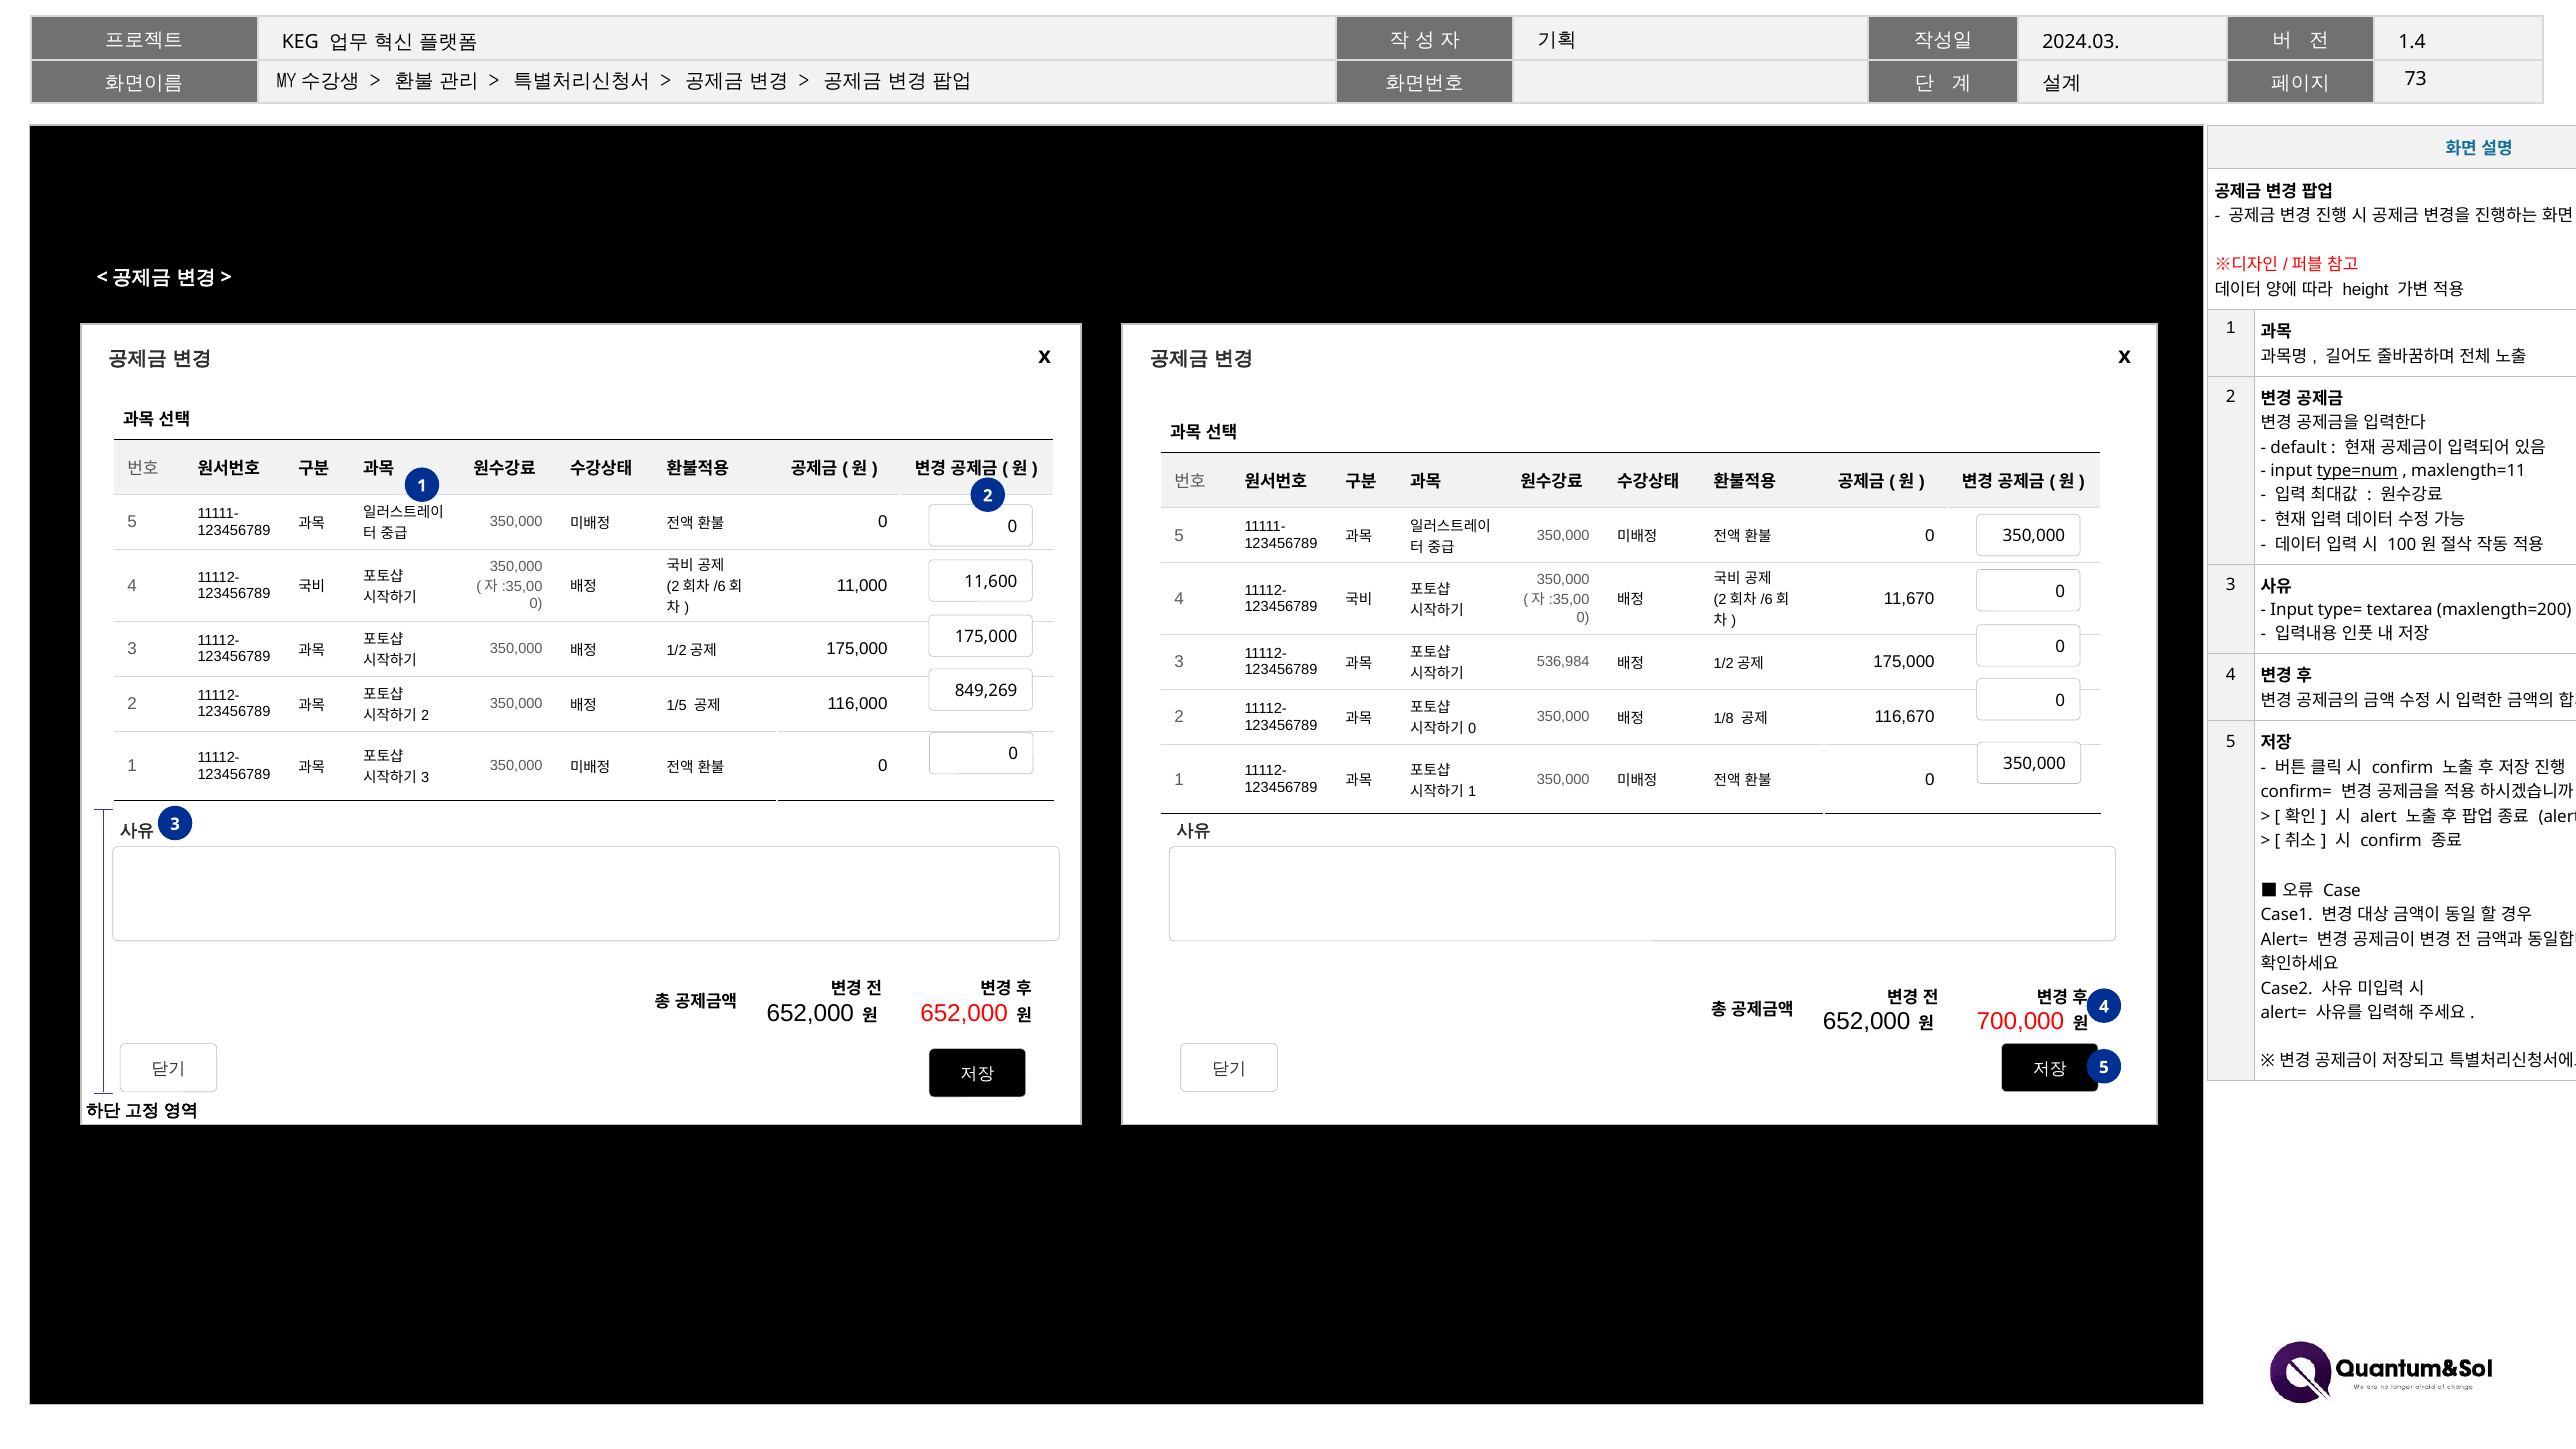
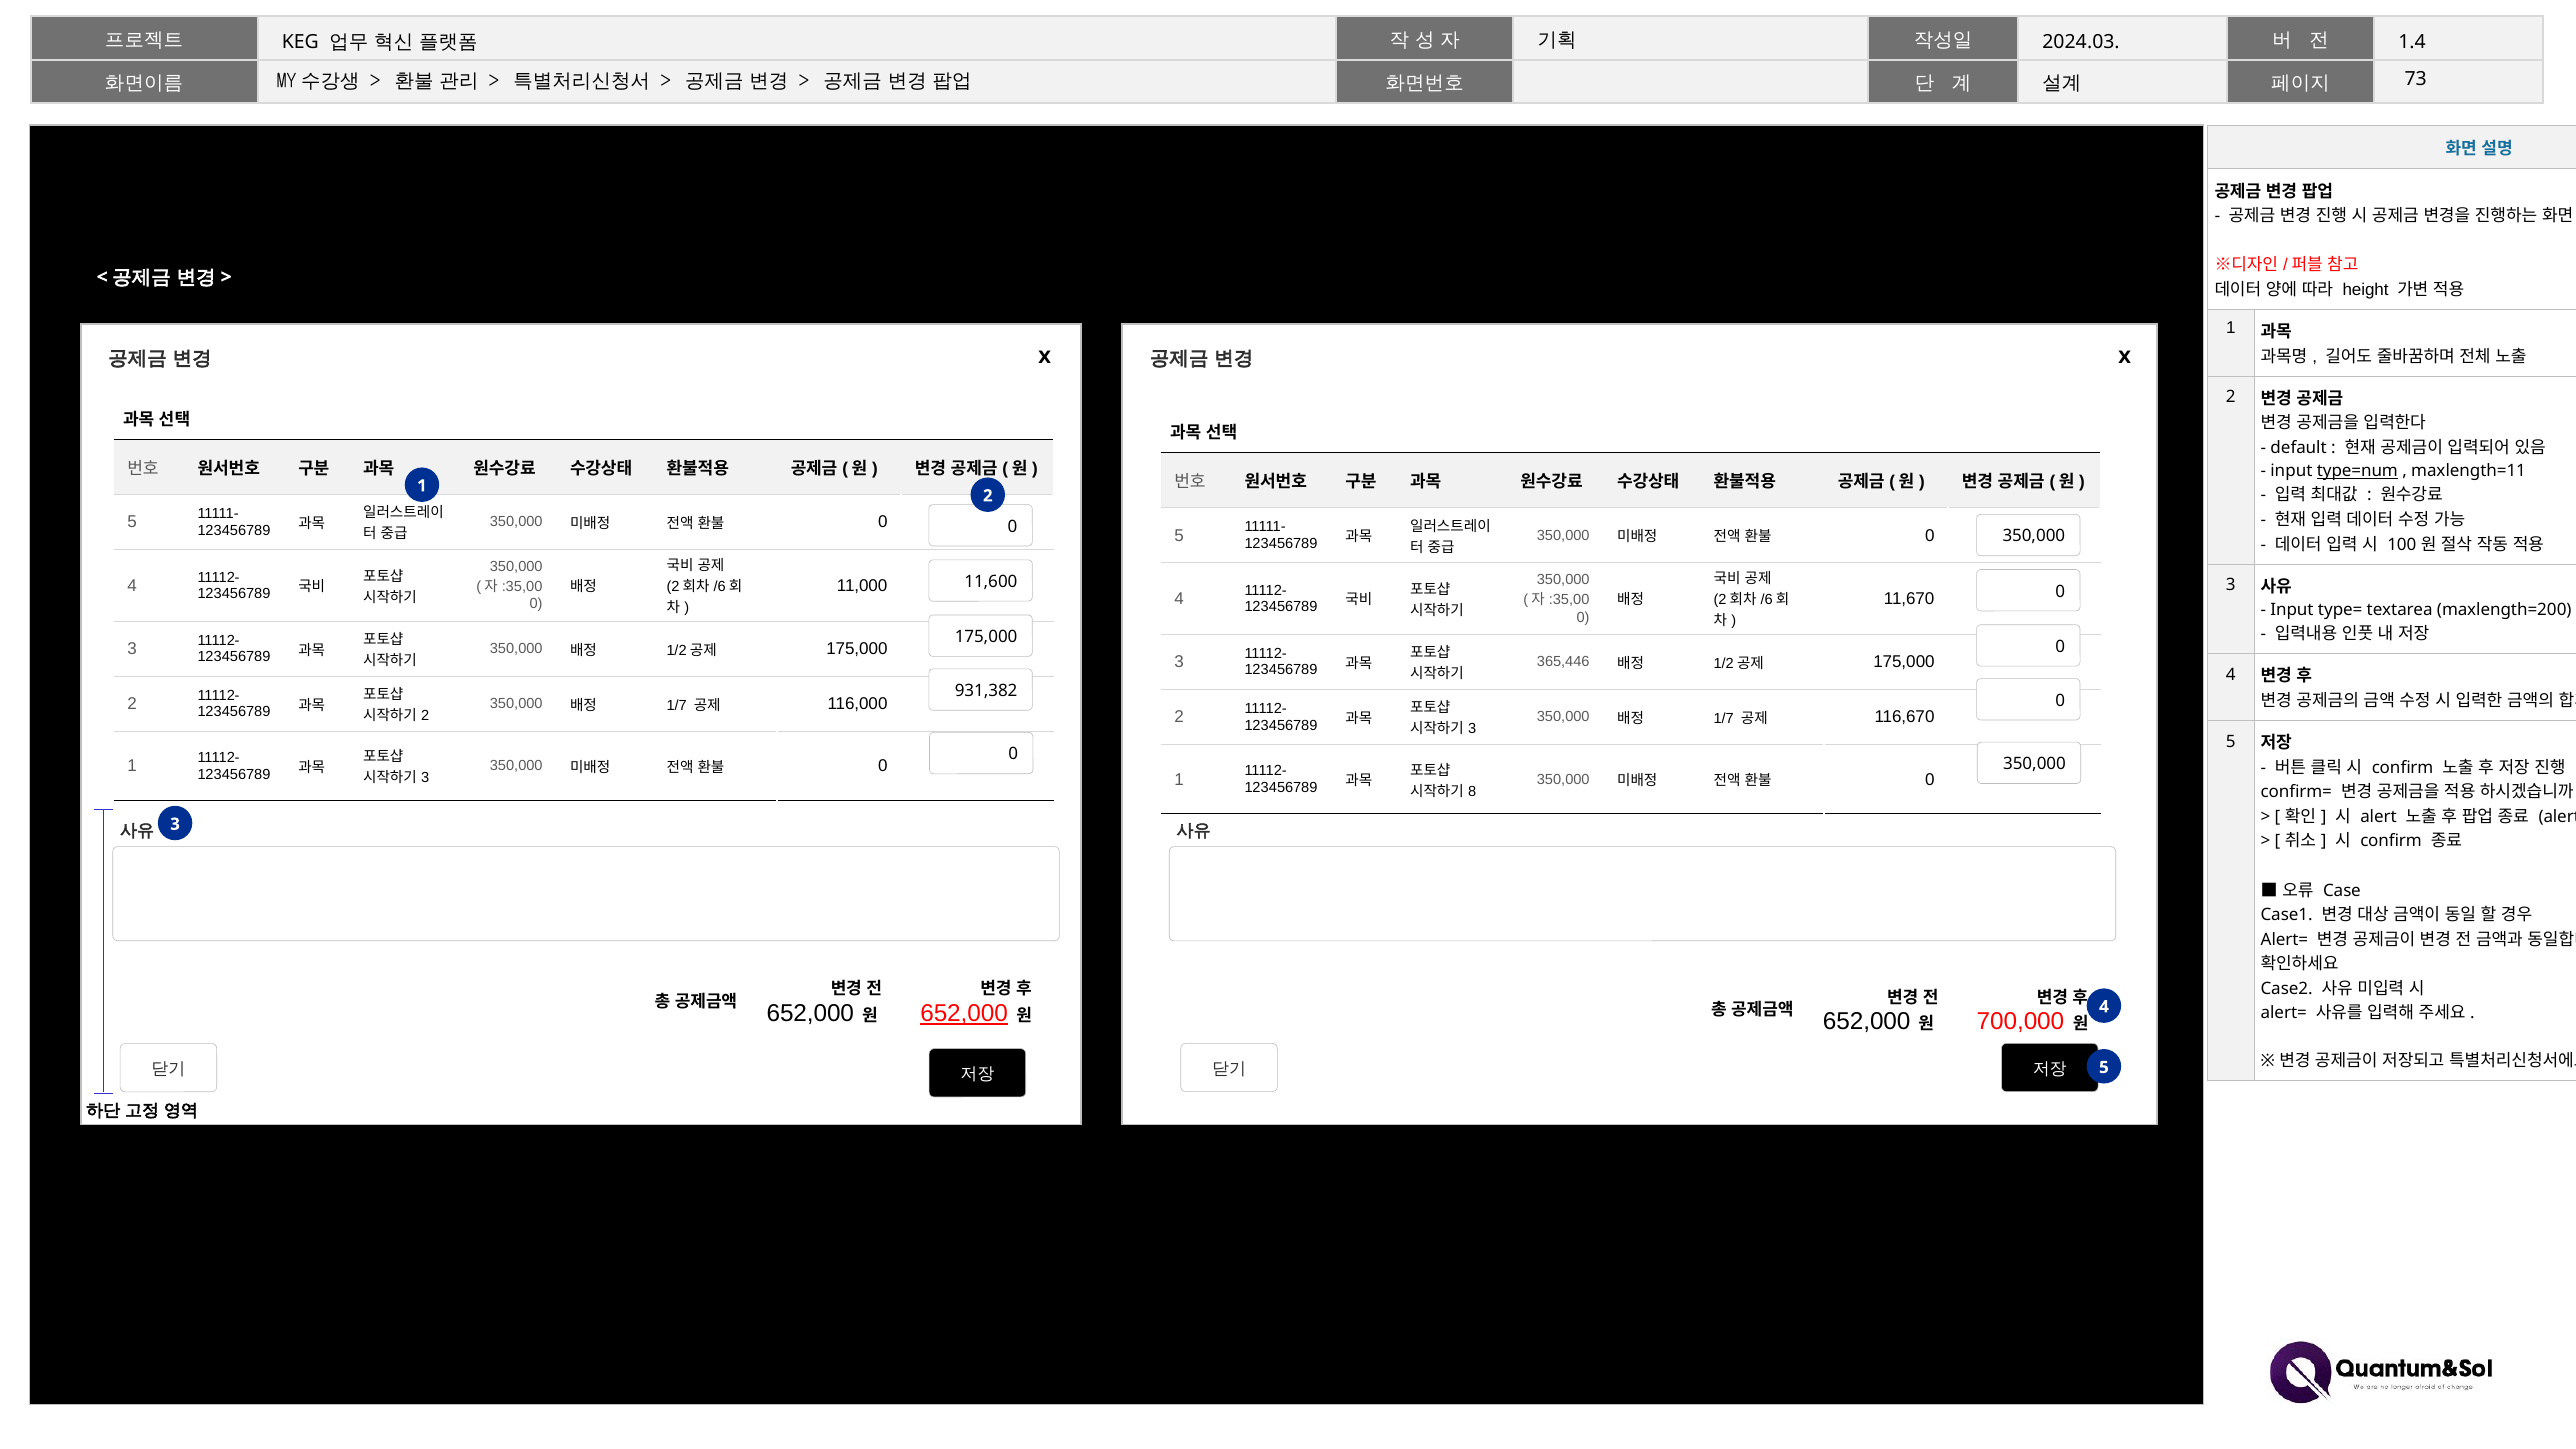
536,984: 536,984 -> 365,446
849,269: 849,269 -> 931,382
1/5 at (677, 705): 1/5 -> 1/7
1/8 at (1724, 719): 1/8 -> 1/7
0 at (1472, 729): 0 -> 3
1 at (1472, 791): 1 -> 8
652,000 at (964, 1014) underline: none -> present
